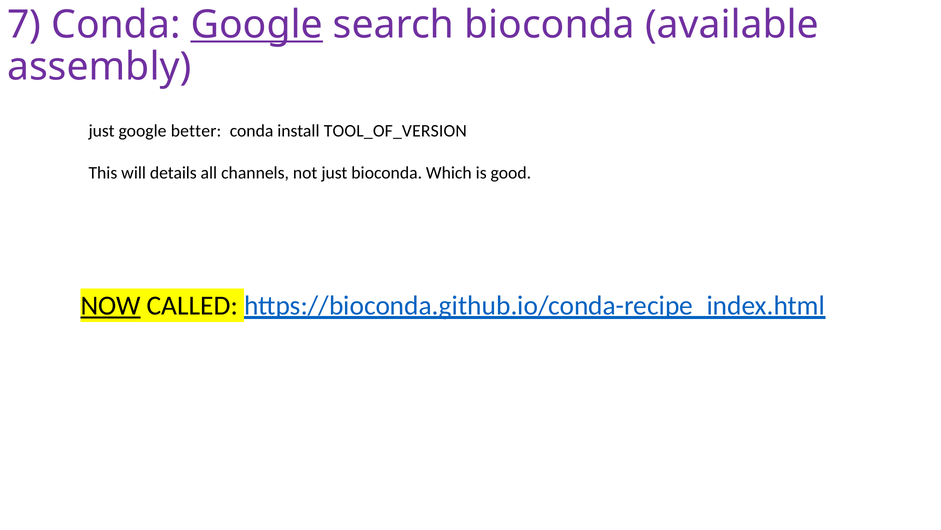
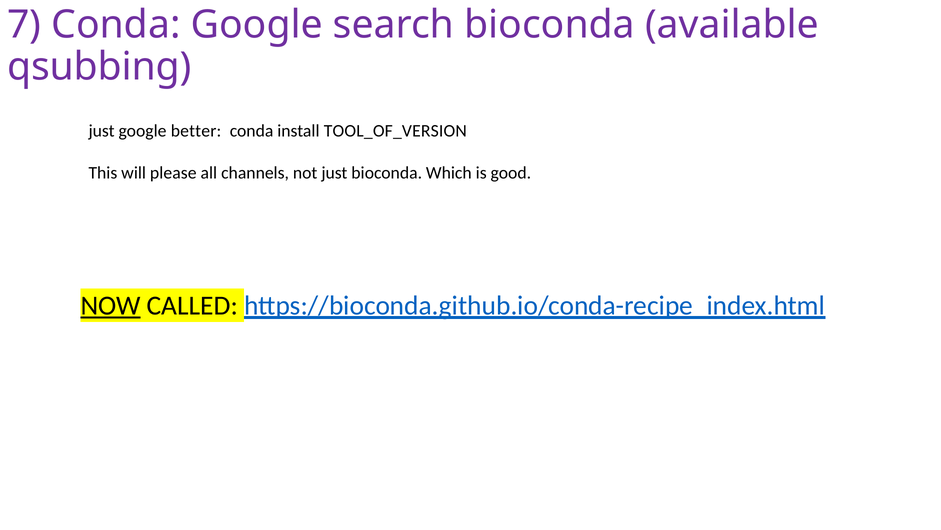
Google at (257, 25) underline: present -> none
assembly: assembly -> qsubbing
details: details -> please
